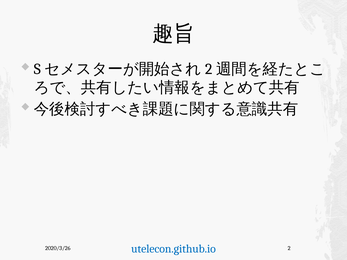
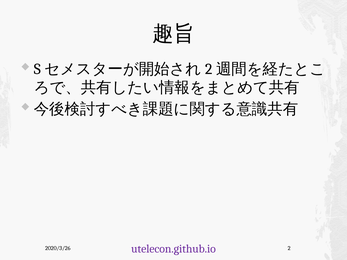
utelecon.github.io colour: blue -> purple
